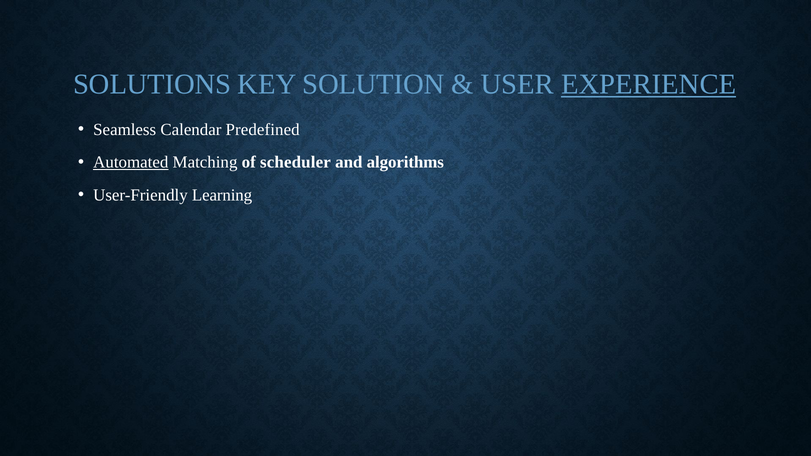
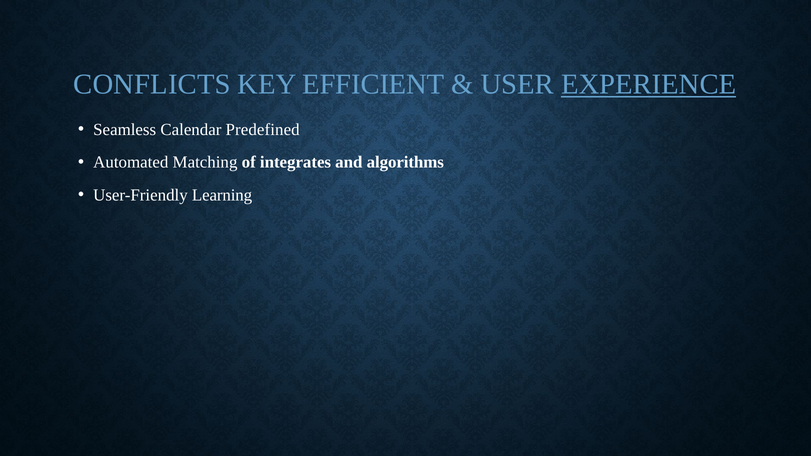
SOLUTIONS: SOLUTIONS -> CONFLICTS
SOLUTION: SOLUTION -> EFFICIENT
Automated underline: present -> none
scheduler: scheduler -> integrates
